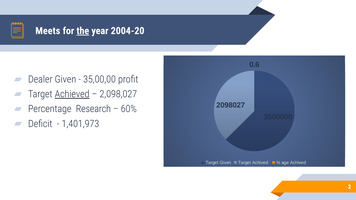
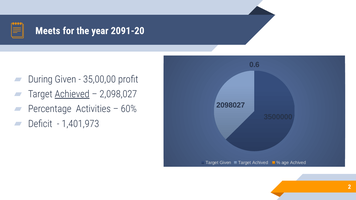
the underline: present -> none
2004-20: 2004-20 -> 2091-20
Dealer: Dealer -> During
Research: Research -> Activities
